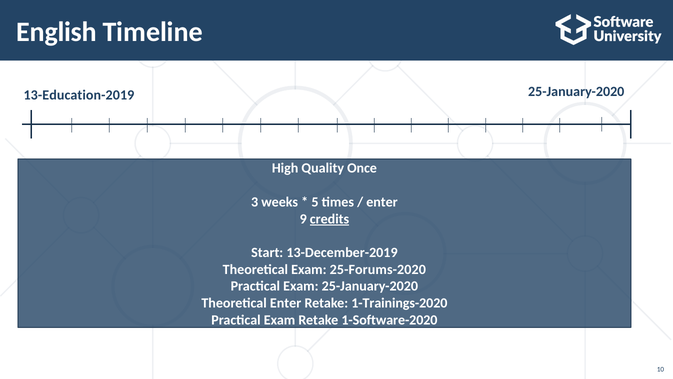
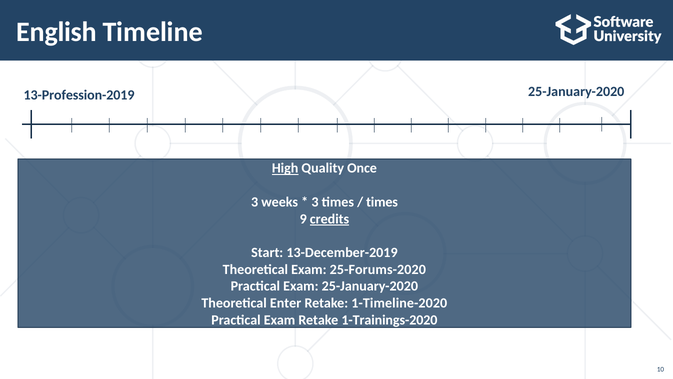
13-Education-2019: 13-Education-2019 -> 13-Profession-2019
High underline: none -> present
5 at (315, 202): 5 -> 3
enter at (382, 202): enter -> times
1-Trainings-2020: 1-Trainings-2020 -> 1-Timeline-2020
1-Software-2020: 1-Software-2020 -> 1-Trainings-2020
